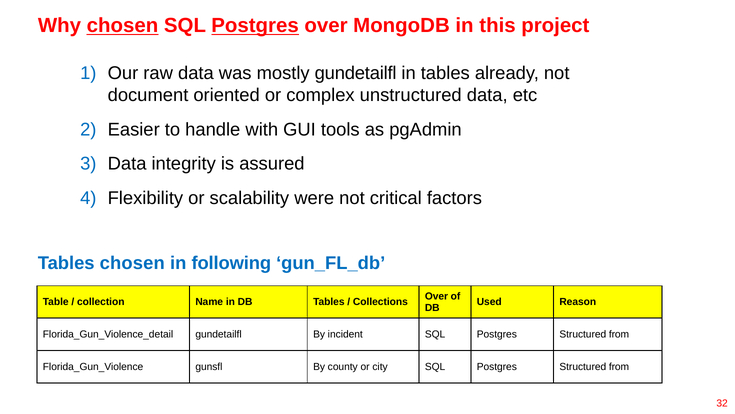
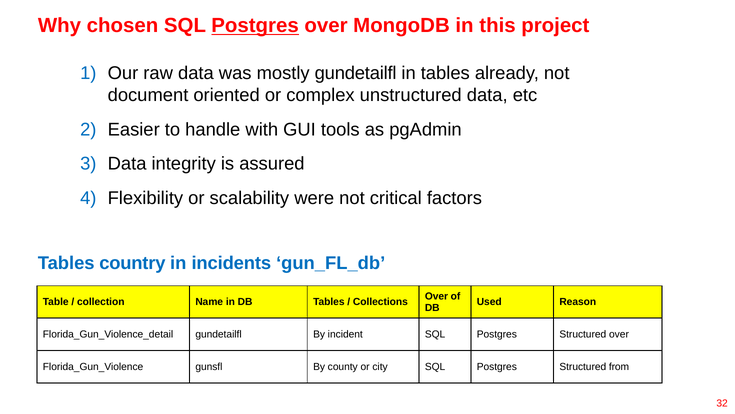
chosen at (122, 26) underline: present -> none
Tables chosen: chosen -> country
following: following -> incidents
from at (619, 334): from -> over
